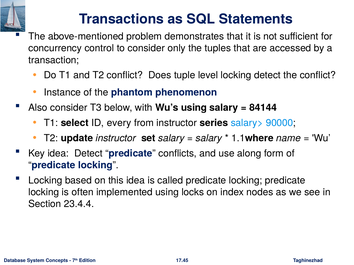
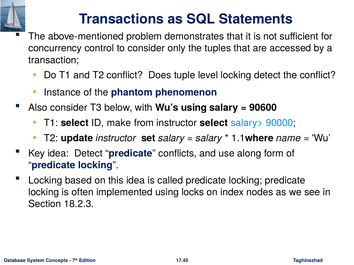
84144: 84144 -> 90600
every: every -> make
instructor series: series -> select
23.4.4: 23.4.4 -> 18.2.3
